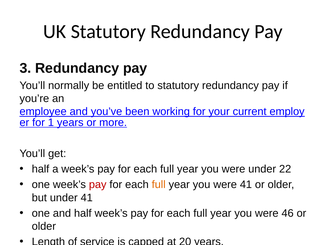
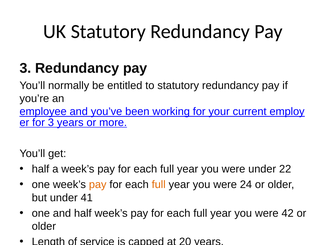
for 1: 1 -> 3
pay at (98, 184) colour: red -> orange
were 41: 41 -> 24
46: 46 -> 42
